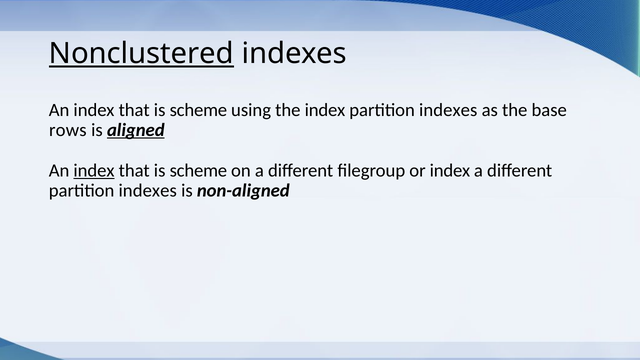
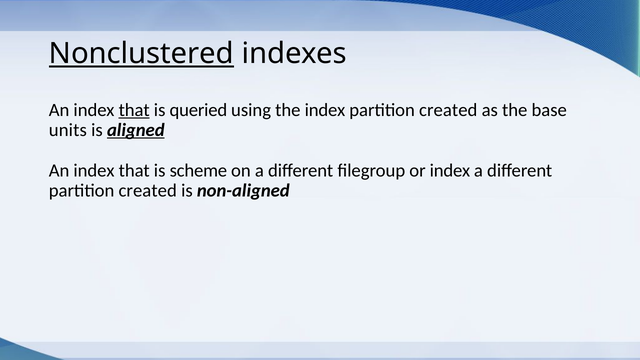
that at (134, 110) underline: none -> present
scheme at (198, 110): scheme -> queried
indexes at (448, 110): indexes -> created
rows: rows -> units
index at (94, 170) underline: present -> none
indexes at (148, 191): indexes -> created
